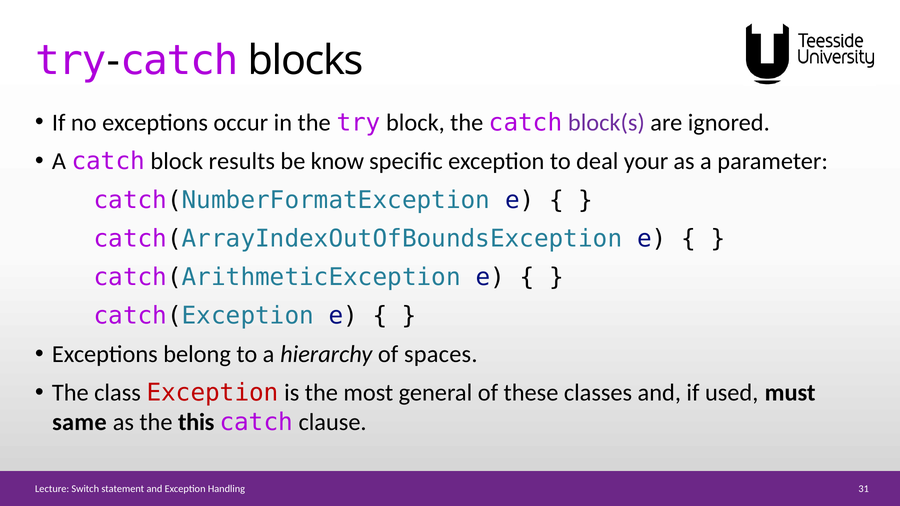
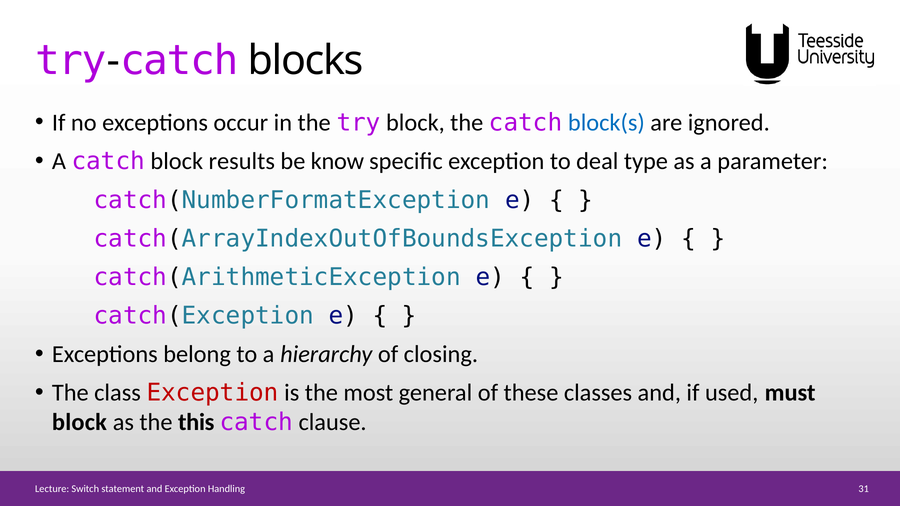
block(s colour: purple -> blue
your: your -> type
spaces: spaces -> closing
same at (79, 422): same -> block
